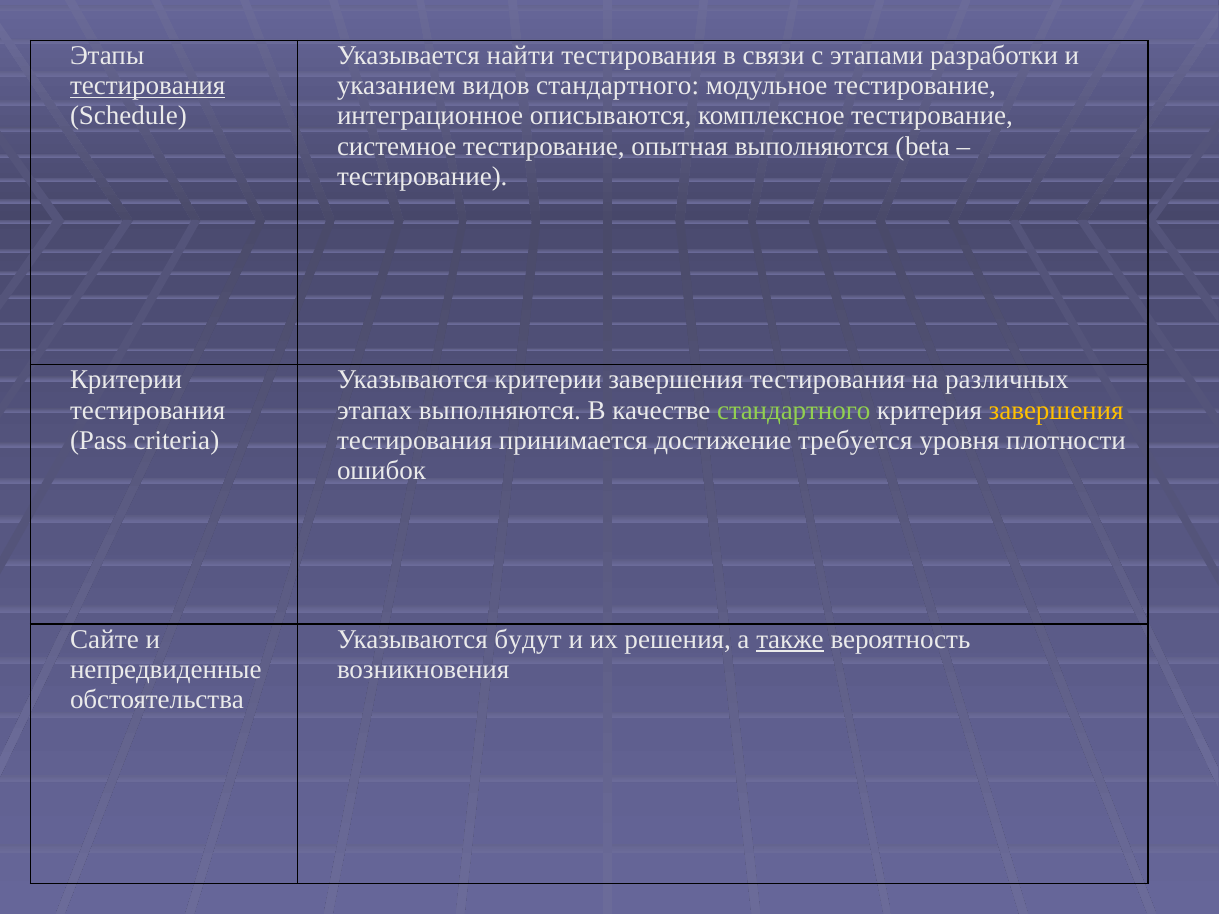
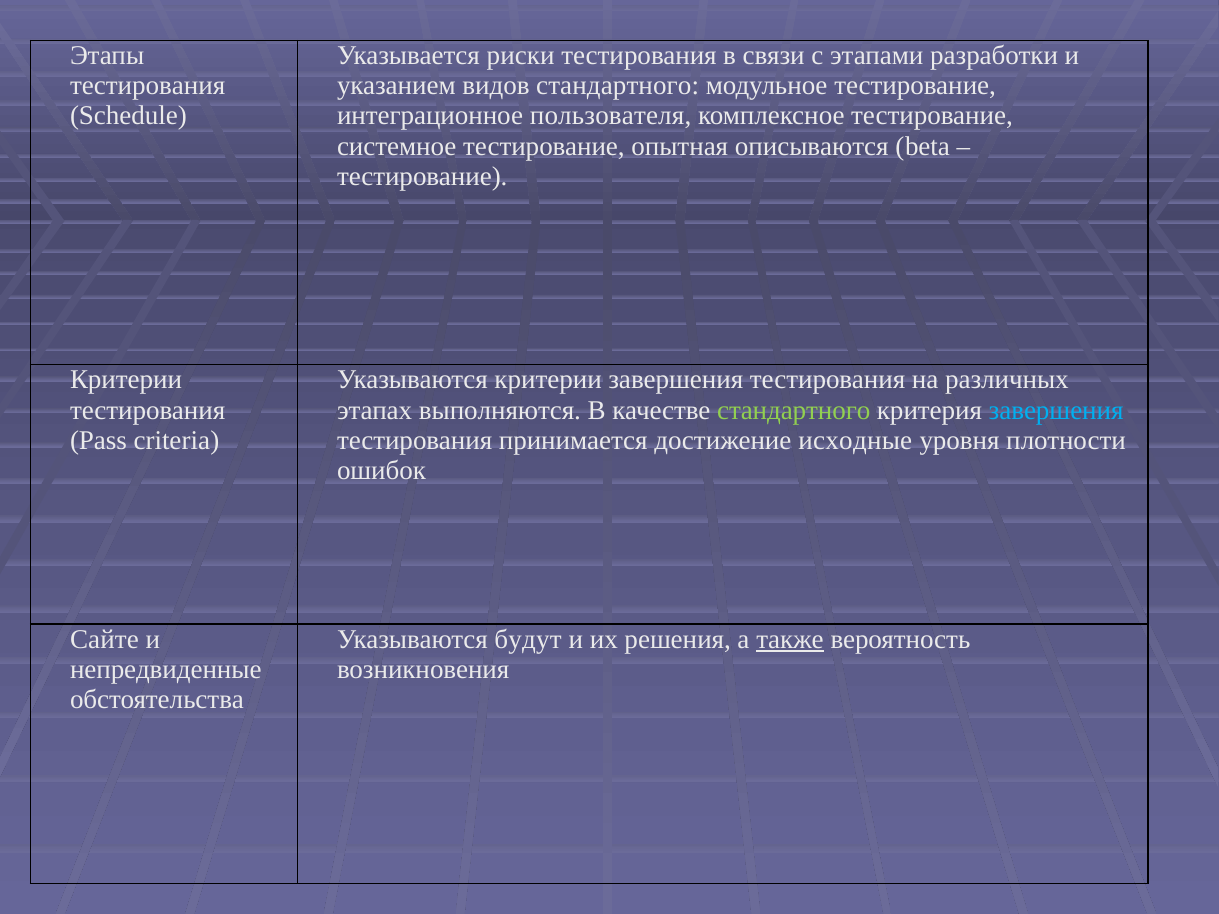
найти: найти -> риски
тестирования at (148, 86) underline: present -> none
описываются: описываются -> пользователя
опытная выполняются: выполняются -> описываются
завершения at (1056, 410) colour: yellow -> light blue
требуется: требуется -> исходные
